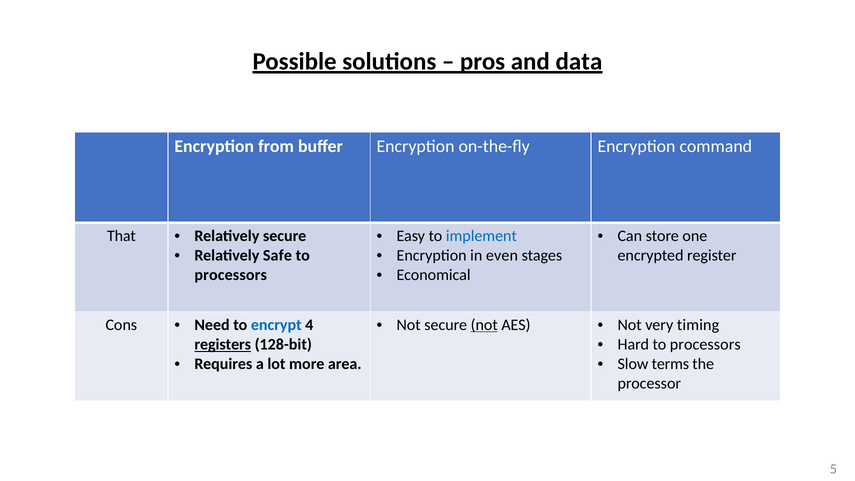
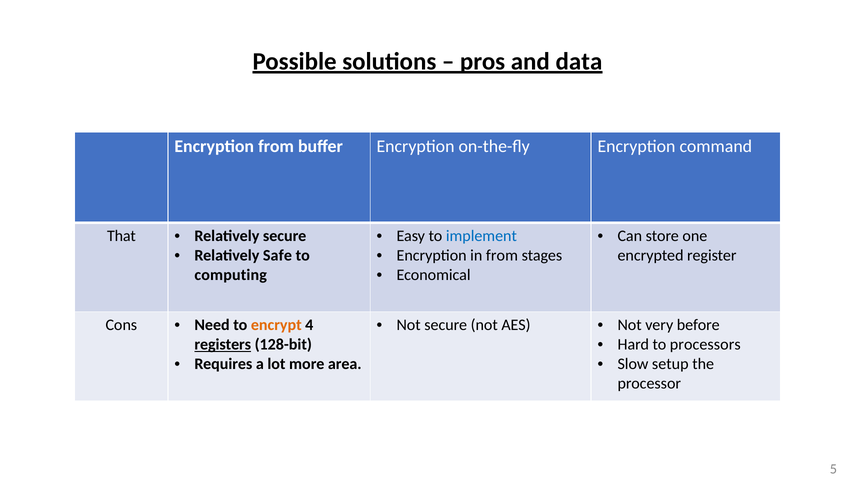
in even: even -> from
processors at (231, 275): processors -> computing
not at (484, 325) underline: present -> none
timing: timing -> before
encrypt colour: blue -> orange
terms: terms -> setup
